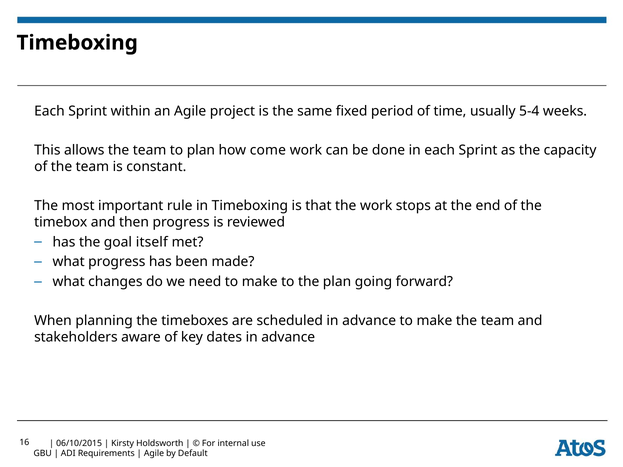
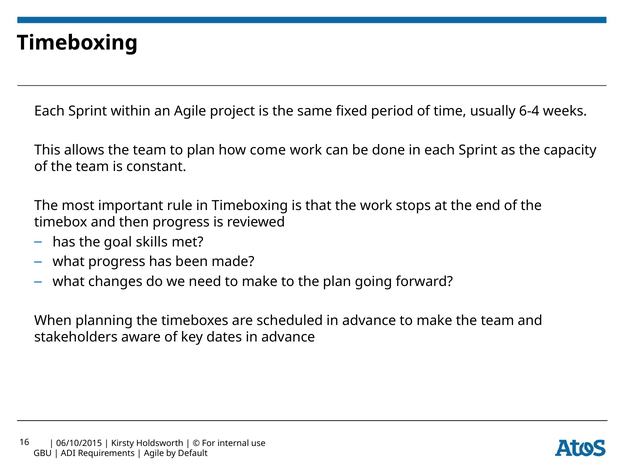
5-4: 5-4 -> 6-4
itself: itself -> skills
